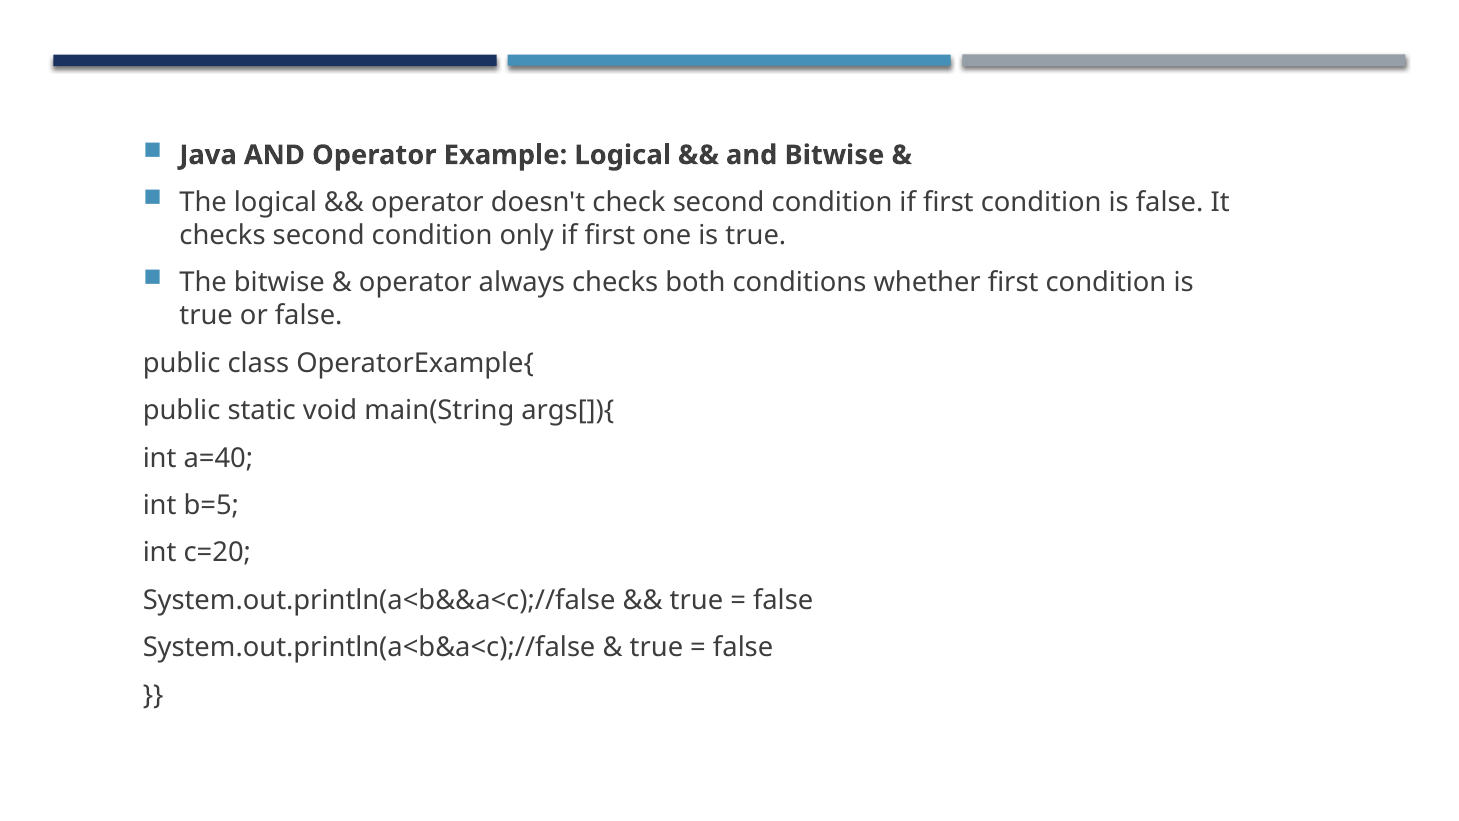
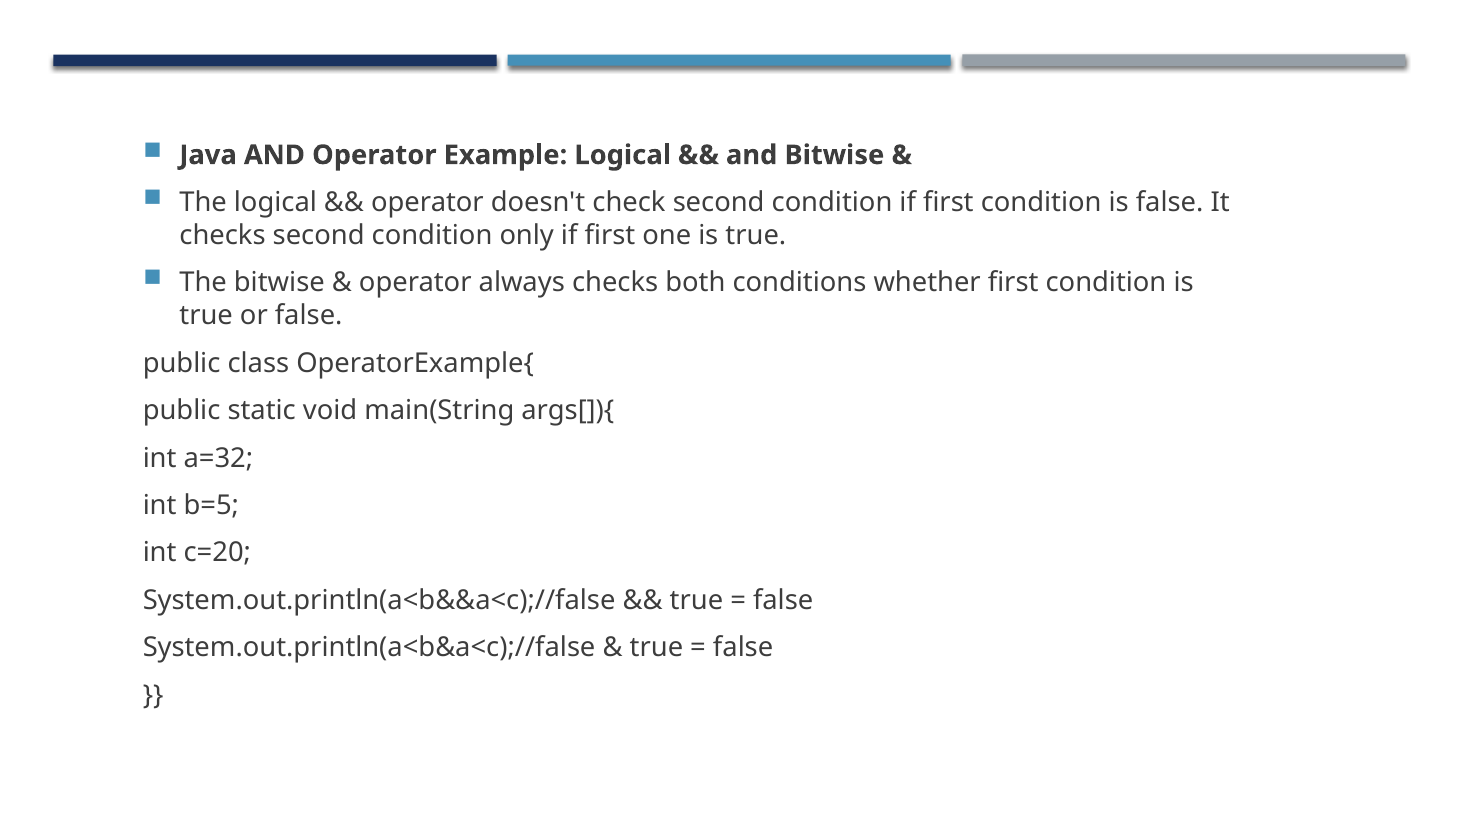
a=40: a=40 -> a=32
